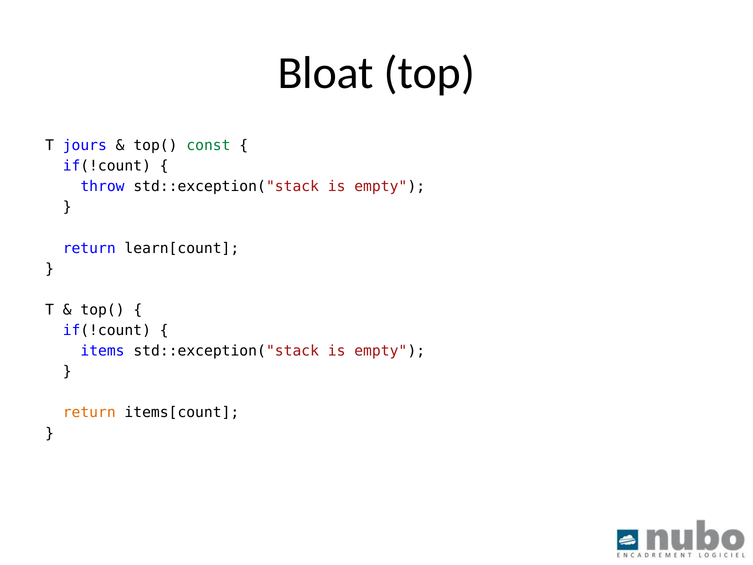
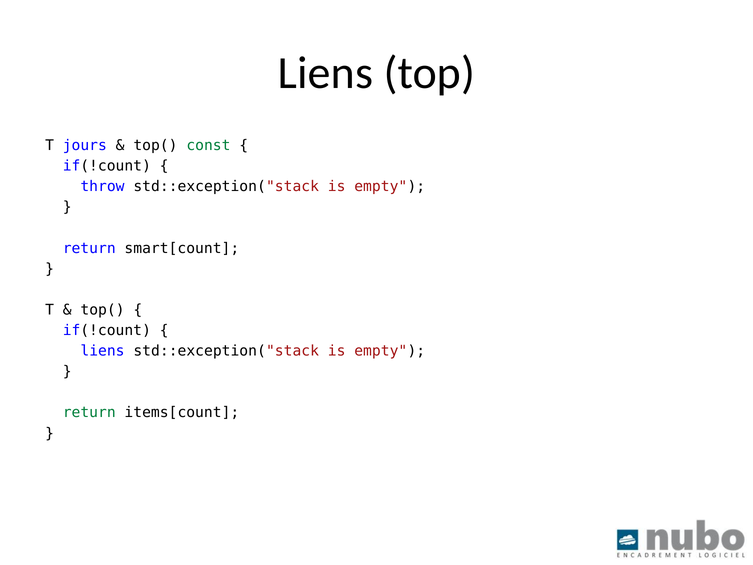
Bloat at (326, 73): Bloat -> Liens
learn[count: learn[count -> smart[count
items at (102, 351): items -> liens
return at (89, 412) colour: orange -> green
